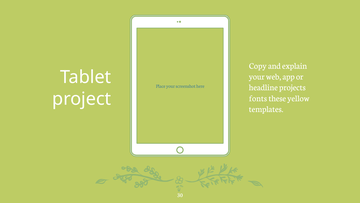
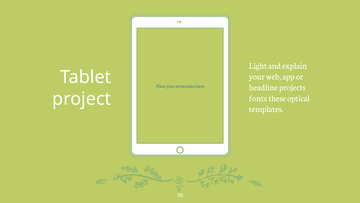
Copy: Copy -> Light
yellow: yellow -> optical
